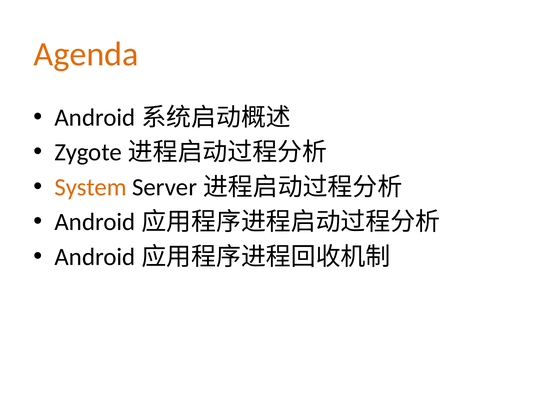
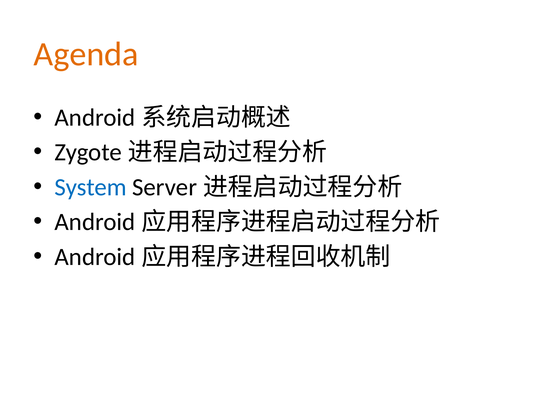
System colour: orange -> blue
